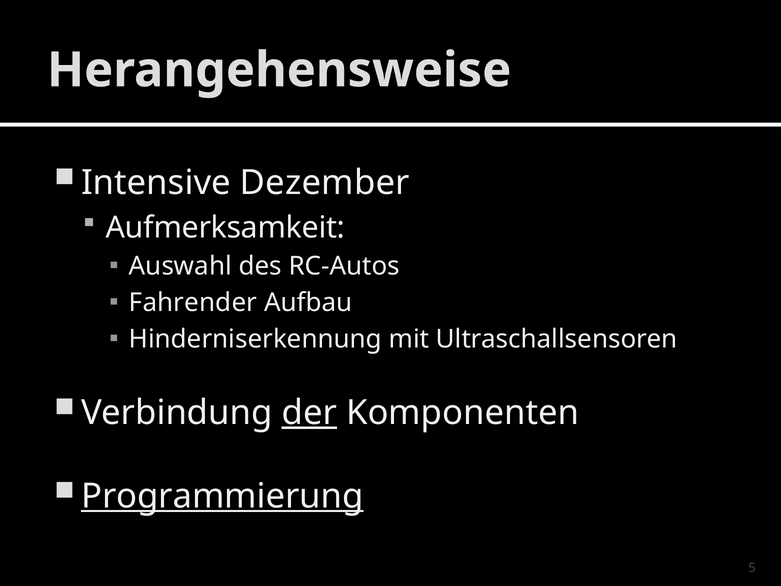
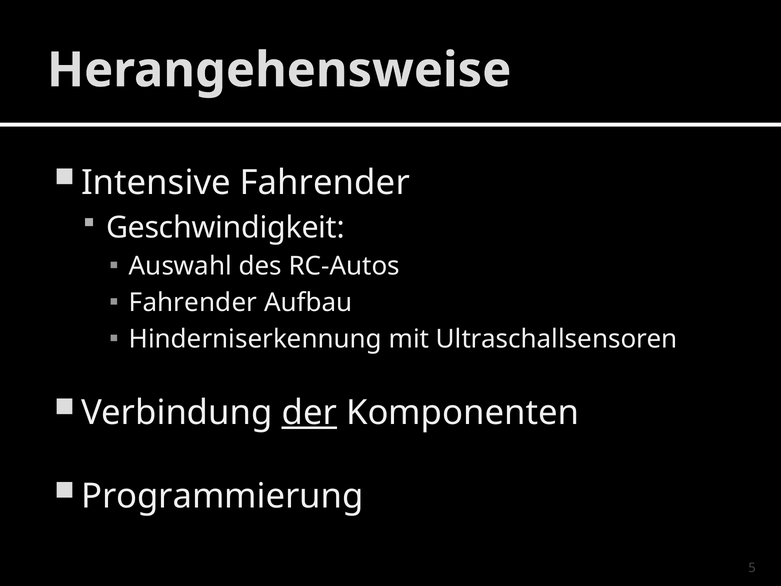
Intensive Dezember: Dezember -> Fahrender
Aufmerksamkeit: Aufmerksamkeit -> Geschwindigkeit
Programmierung underline: present -> none
